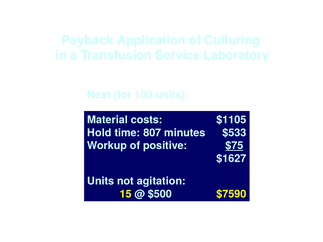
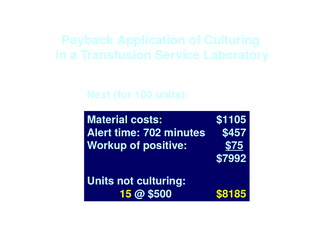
Hold: Hold -> Alert
807: 807 -> 702
$533: $533 -> $457
$1627: $1627 -> $7992
not agitation: agitation -> culturing
$7590: $7590 -> $8185
